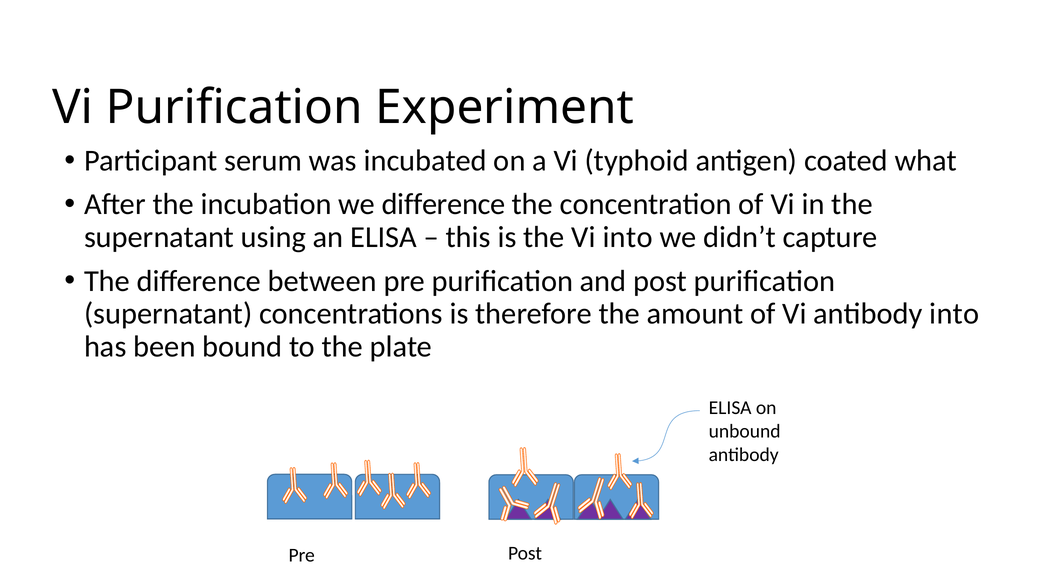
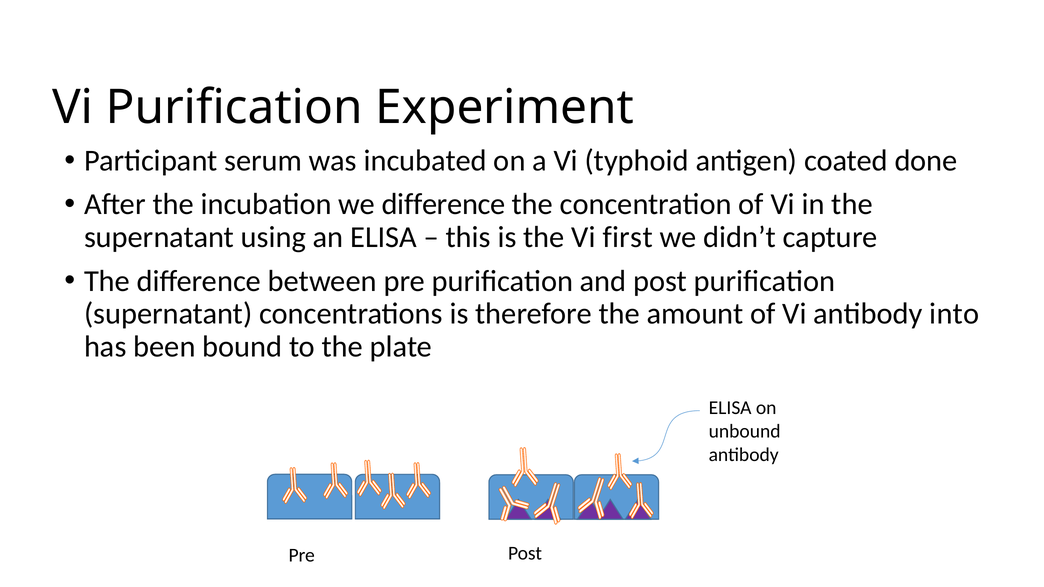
what: what -> done
Vi into: into -> first
